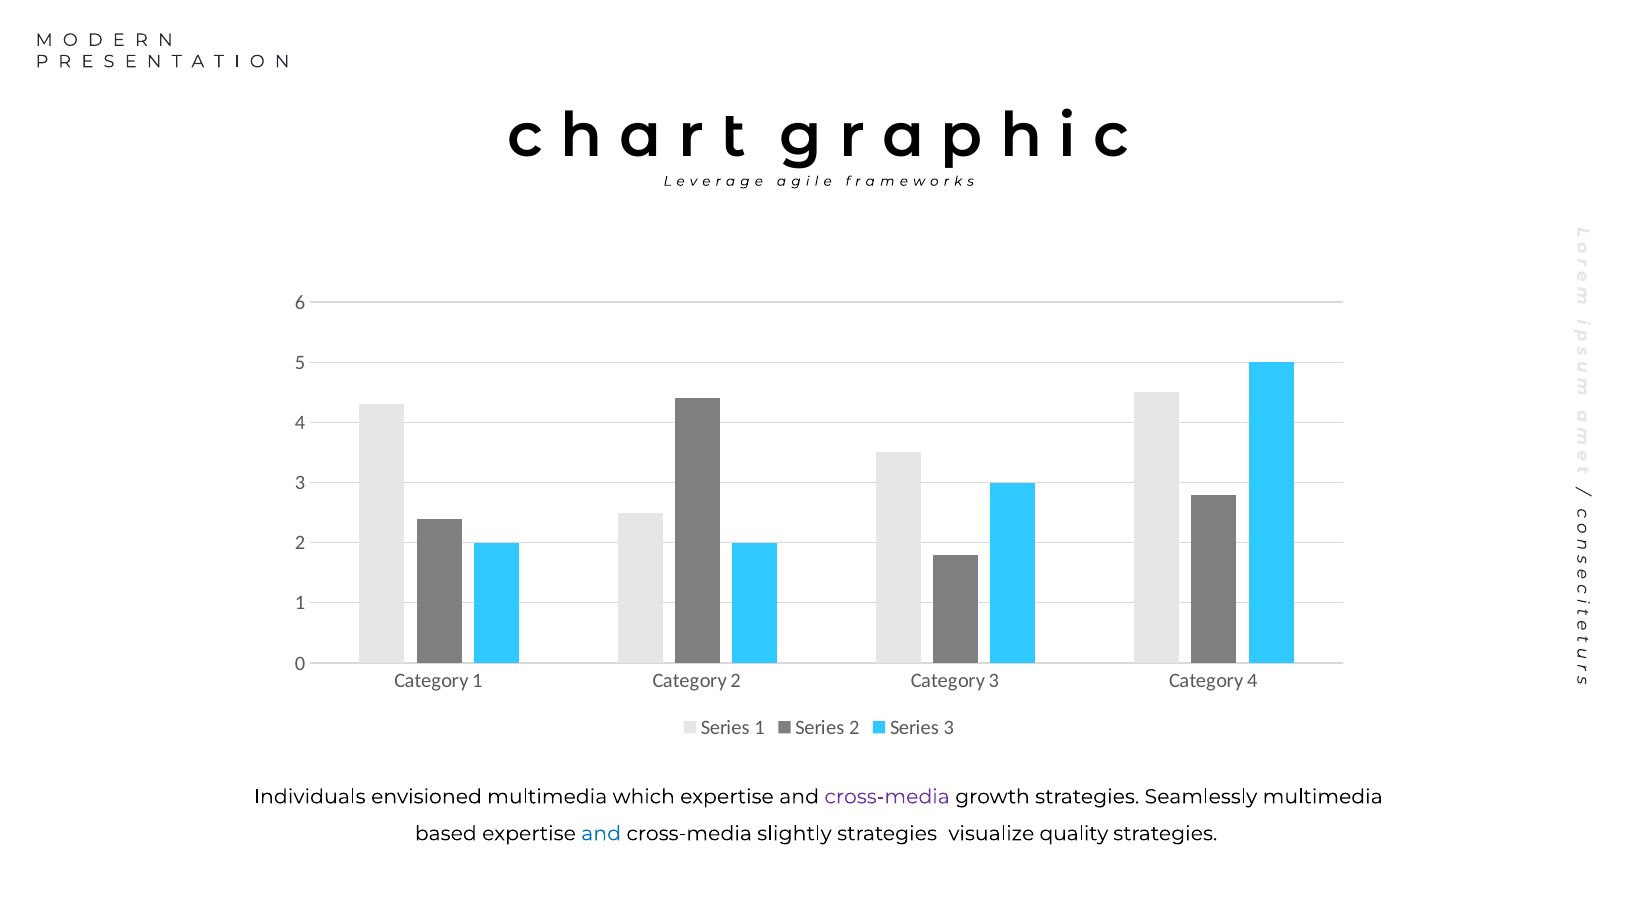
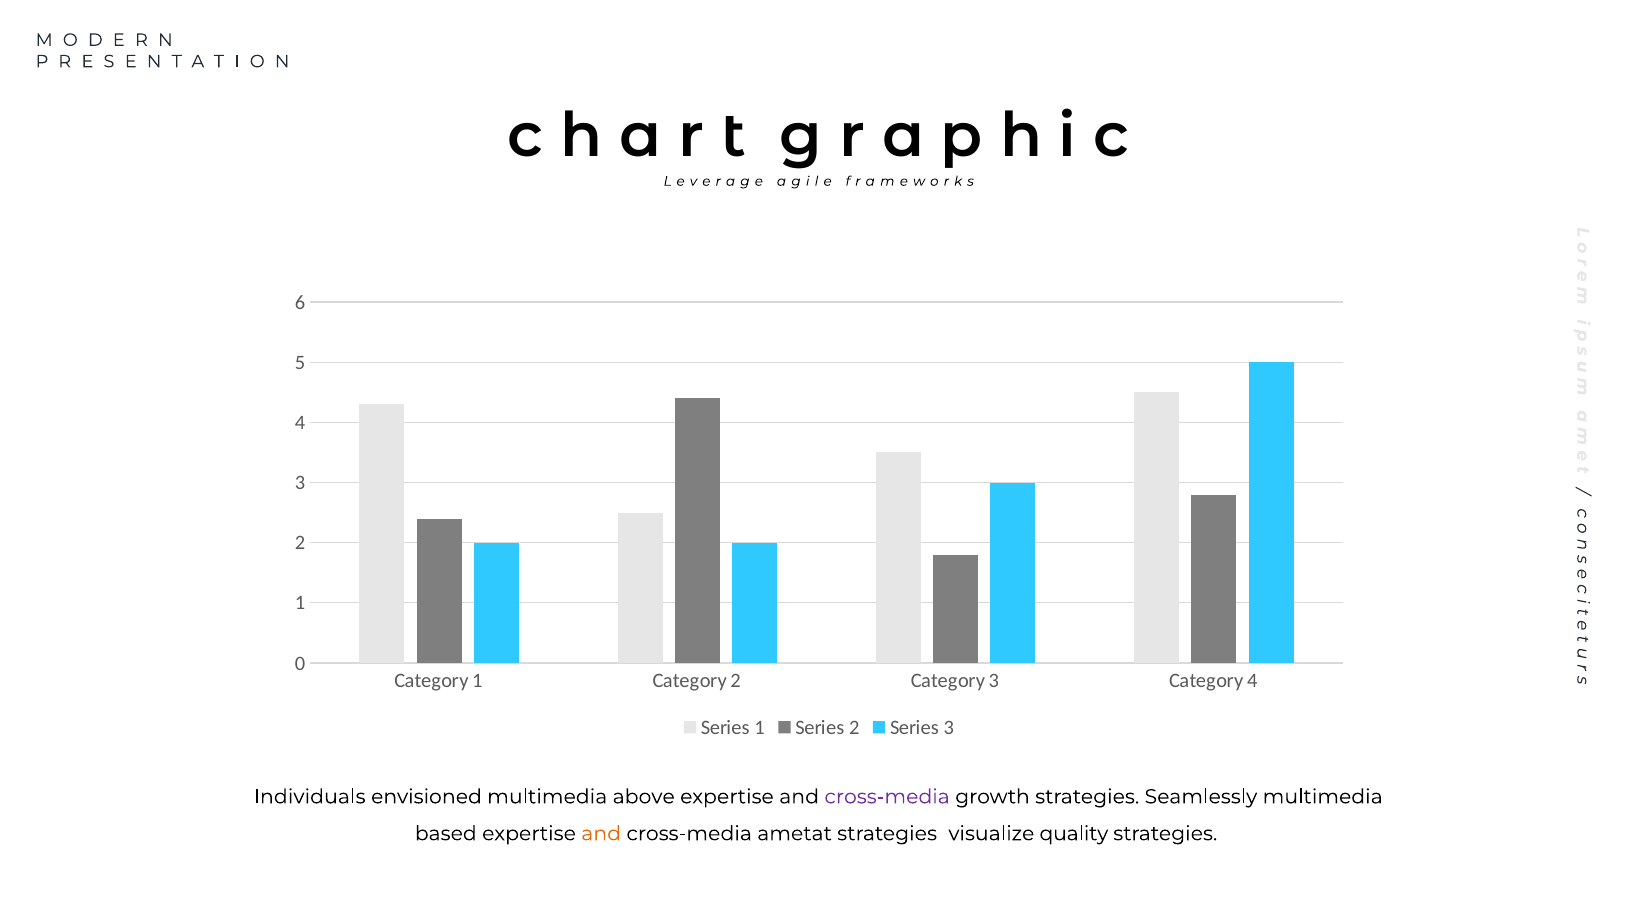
which: which -> above
and at (601, 834) colour: blue -> orange
slightly: slightly -> ametat
